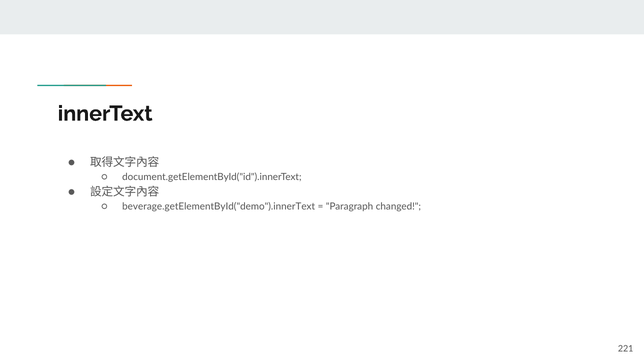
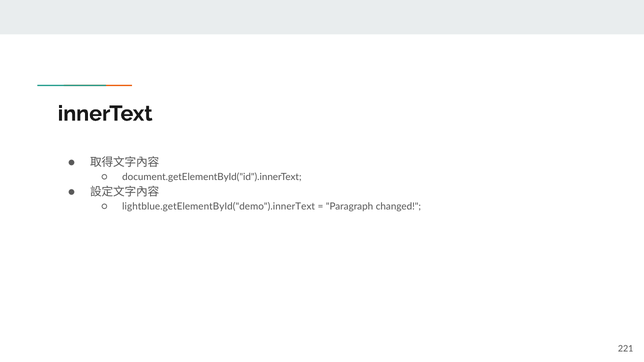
beverage.getElementById("demo").innerText: beverage.getElementById("demo").innerText -> lightblue.getElementById("demo").innerText
